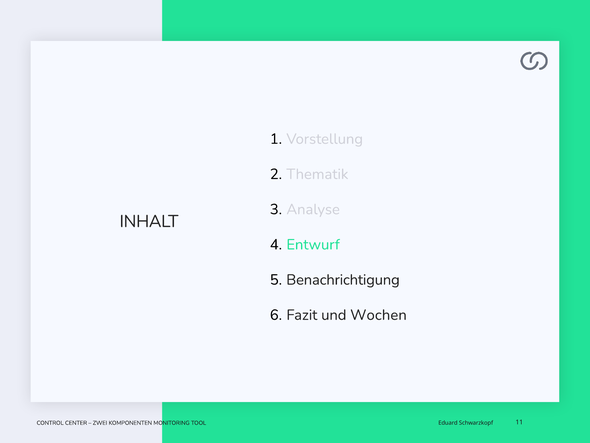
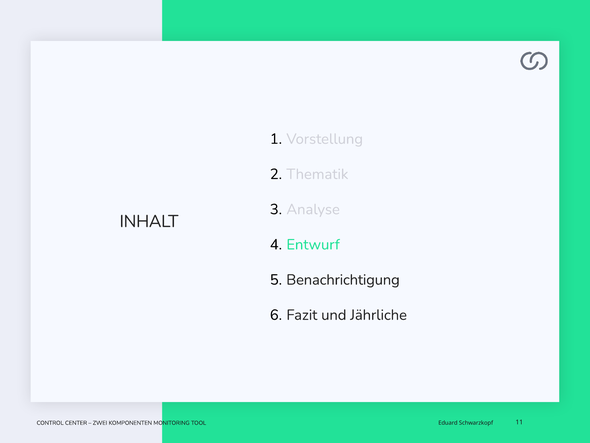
Wochen: Wochen -> Jährliche
